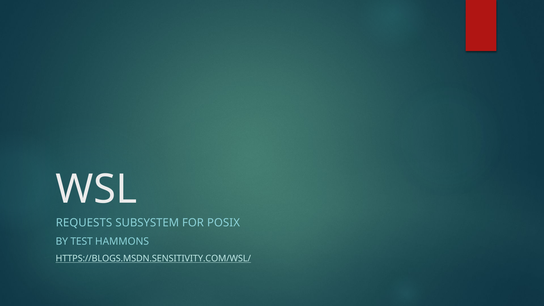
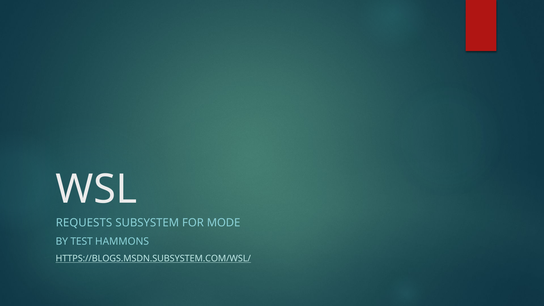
POSIX: POSIX -> MODE
HTTPS://BLOGS.MSDN.SENSITIVITY.COM/WSL/: HTTPS://BLOGS.MSDN.SENSITIVITY.COM/WSL/ -> HTTPS://BLOGS.MSDN.SUBSYSTEM.COM/WSL/
